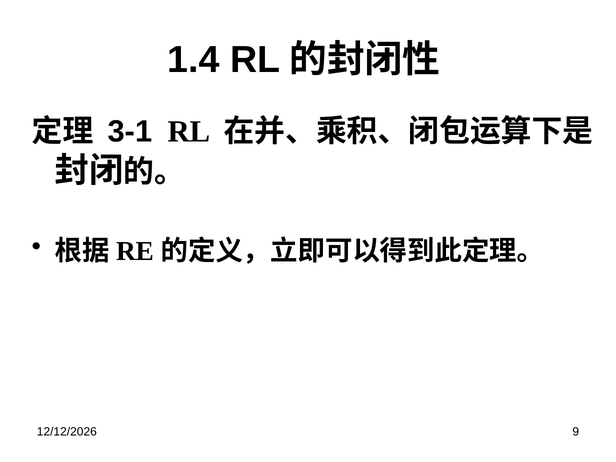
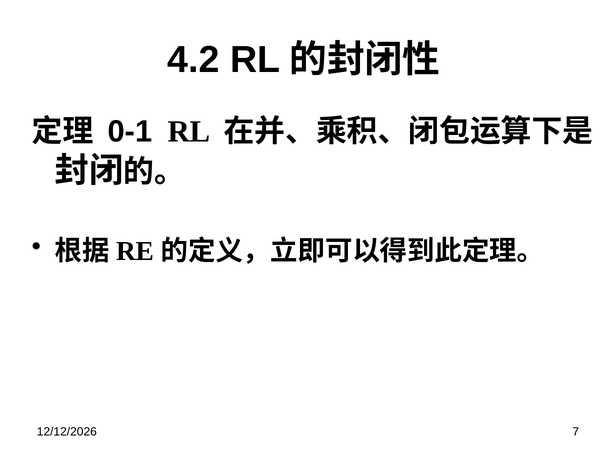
1.4: 1.4 -> 4.2
3-1: 3-1 -> 0-1
9: 9 -> 7
